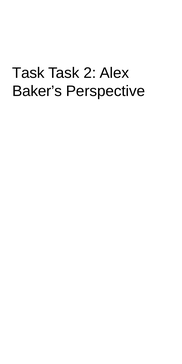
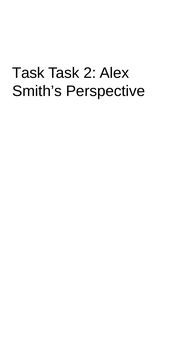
Baker’s: Baker’s -> Smith’s
